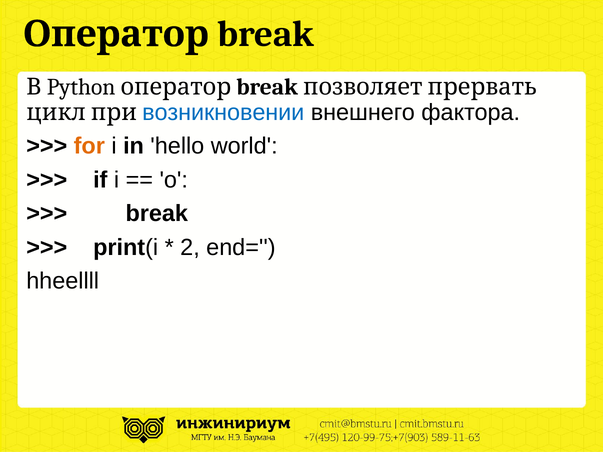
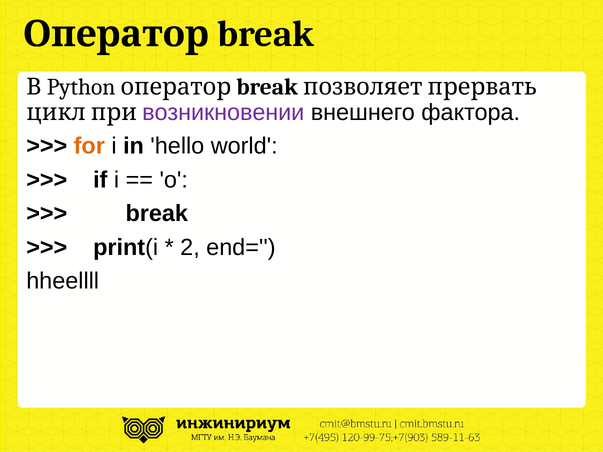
возникновении colour: blue -> purple
